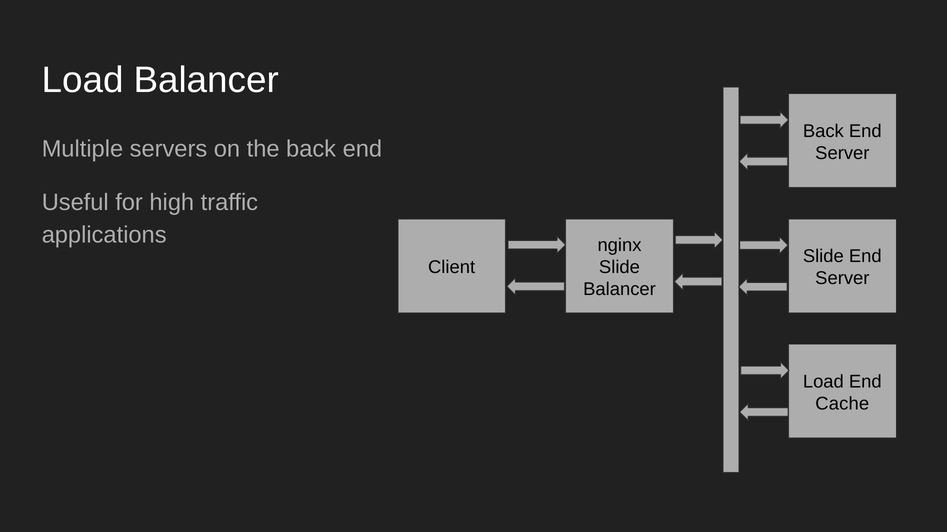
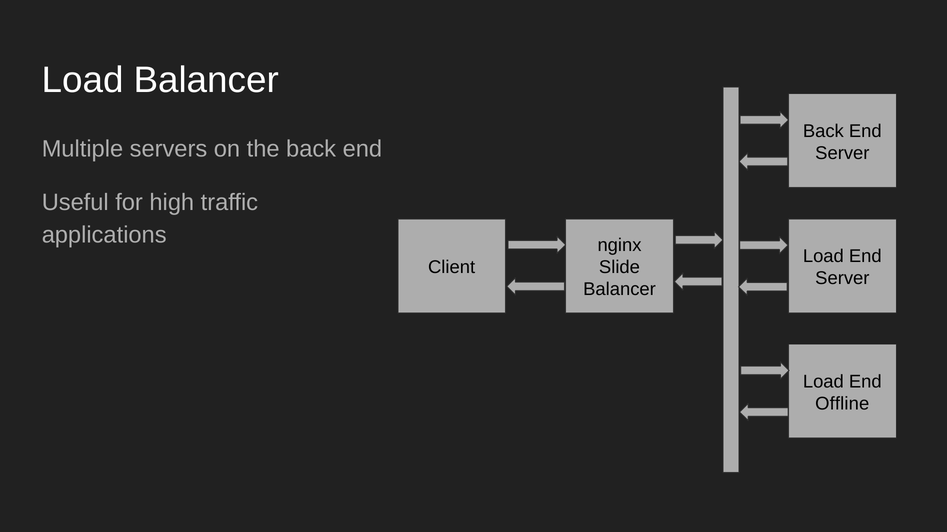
Slide at (823, 257): Slide -> Load
Cache: Cache -> Offline
